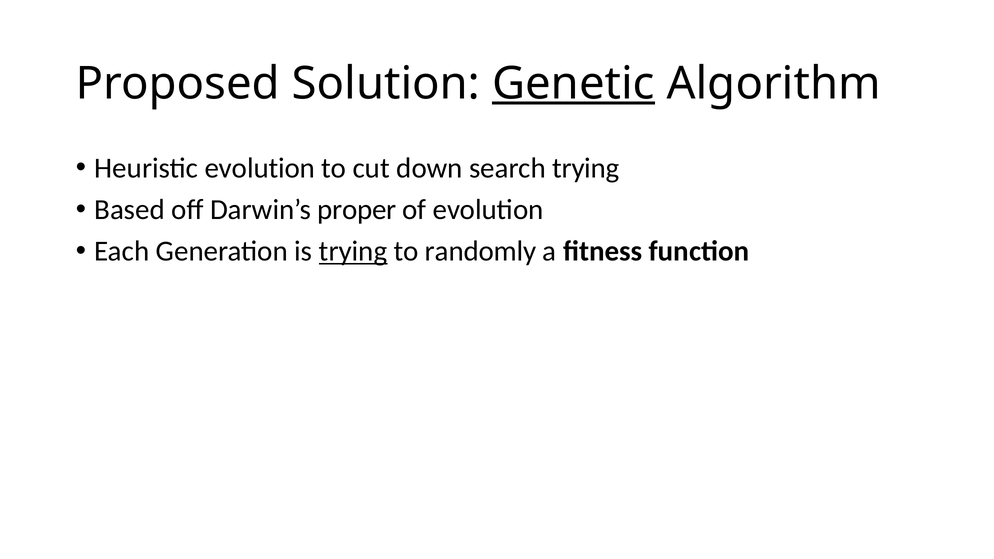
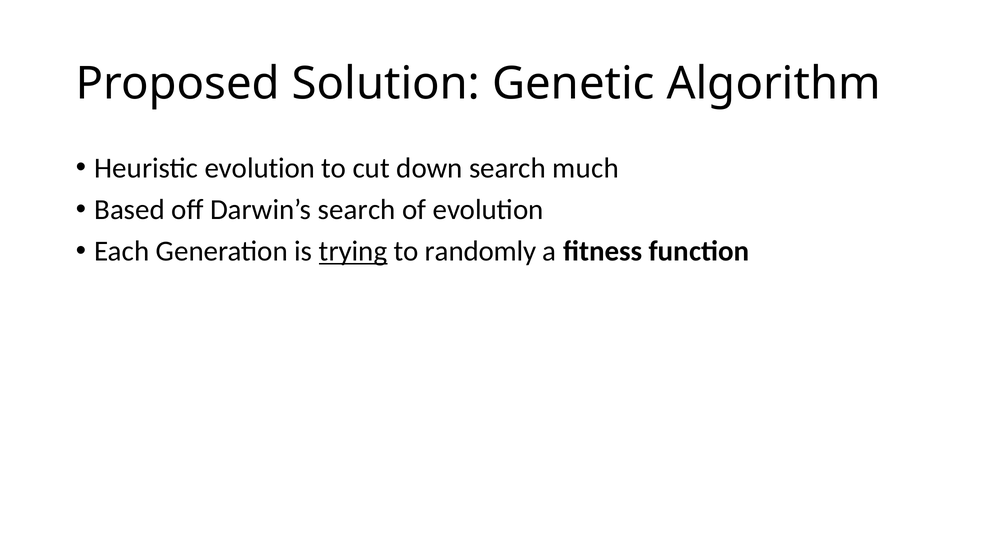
Genetic underline: present -> none
search trying: trying -> much
Darwin’s proper: proper -> search
